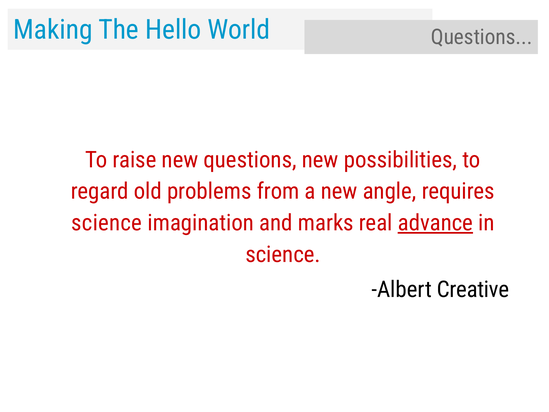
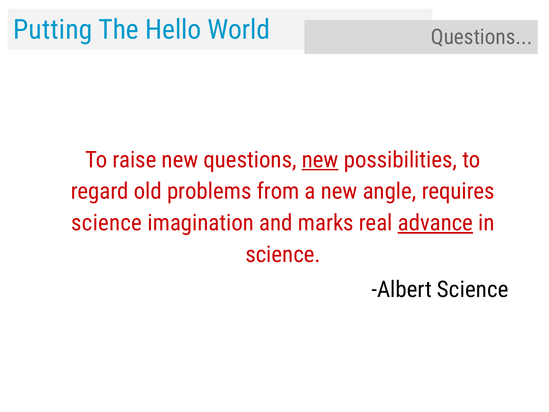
Making: Making -> Putting
new at (320, 160) underline: none -> present
Albert Creative: Creative -> Science
